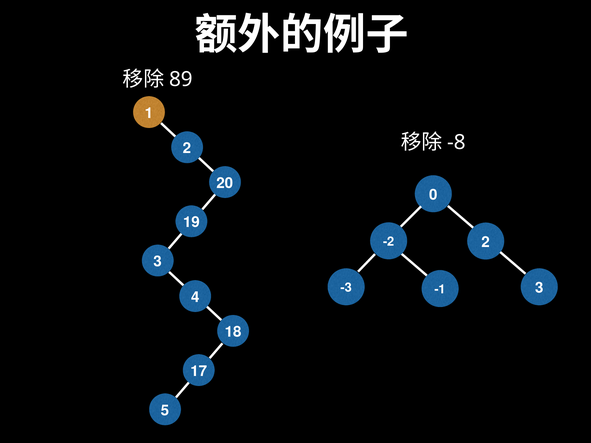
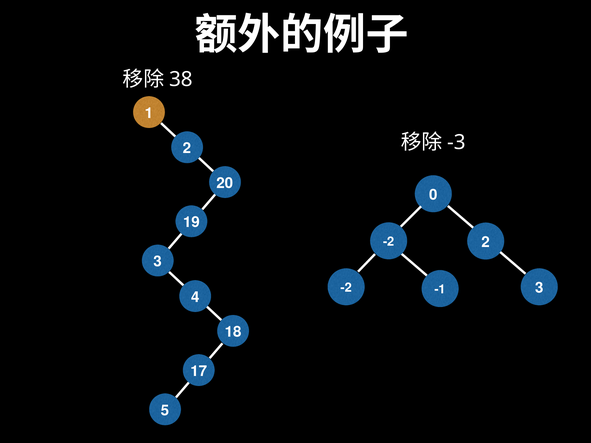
89: 89 -> 38
-8: -8 -> -3
-3 at (346, 288): -3 -> -2
